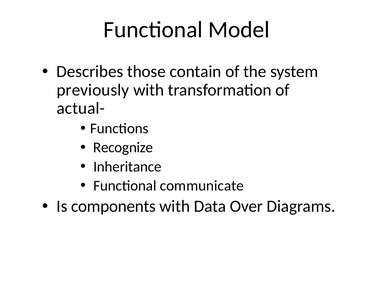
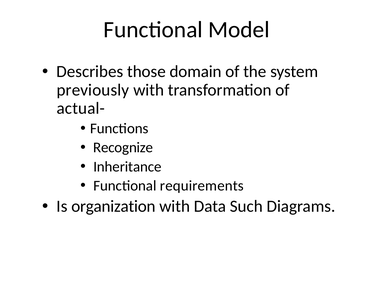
contain: contain -> domain
communicate: communicate -> requirements
components: components -> organization
Over: Over -> Such
